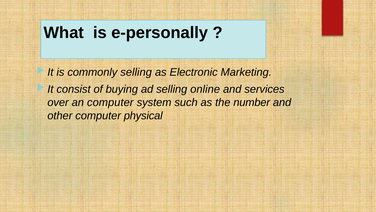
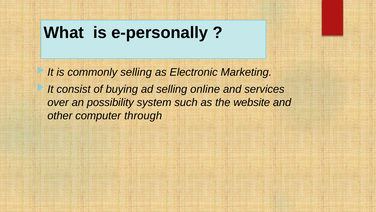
an computer: computer -> possibility
number: number -> website
physical: physical -> through
